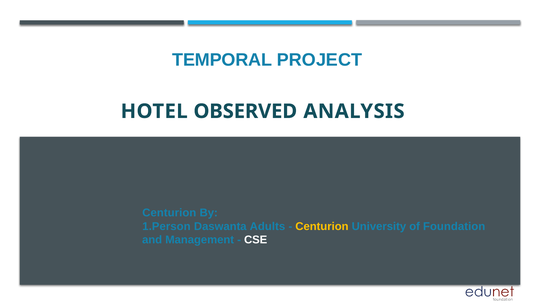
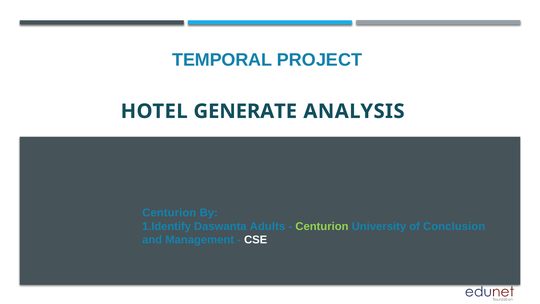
OBSERVED: OBSERVED -> GENERATE
1.Person: 1.Person -> 1.Identify
Centurion at (322, 226) colour: yellow -> light green
Foundation: Foundation -> Conclusion
